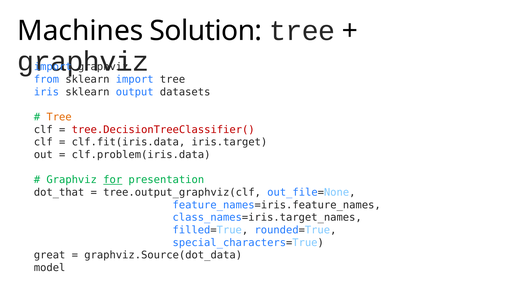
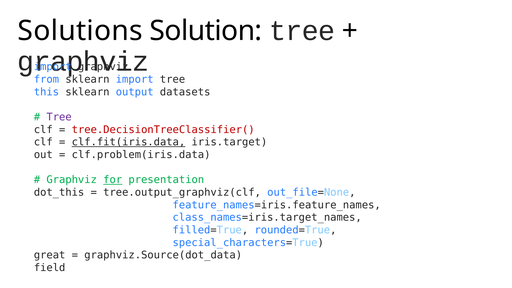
Machines: Machines -> Solutions
iris: iris -> this
Tree at (59, 117) colour: orange -> purple
clf.fit(iris.data underline: none -> present
dot_that: dot_that -> dot_this
model: model -> field
